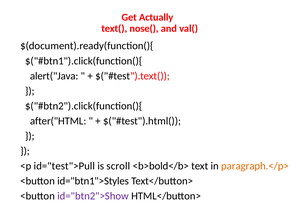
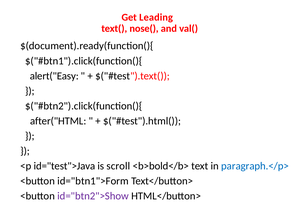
Actually: Actually -> Leading
alert("Java: alert("Java -> alert("Easy
id="test">Pull: id="test">Pull -> id="test">Java
paragraph.</p> colour: orange -> blue
id="btn1">Styles: id="btn1">Styles -> id="btn1">Form
